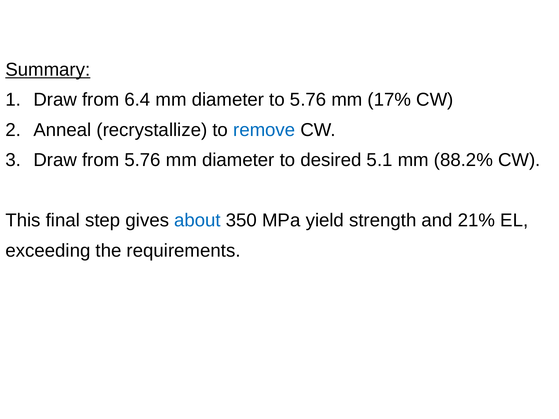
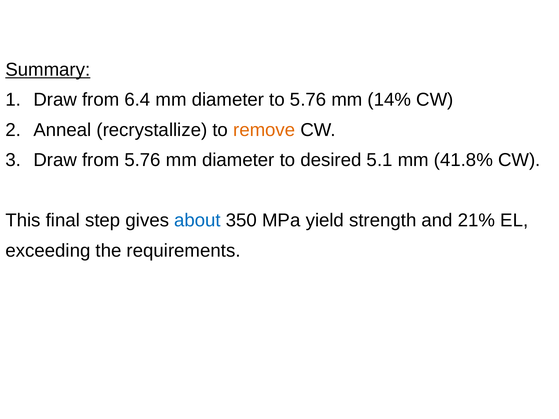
17%: 17% -> 14%
remove colour: blue -> orange
88.2%: 88.2% -> 41.8%
